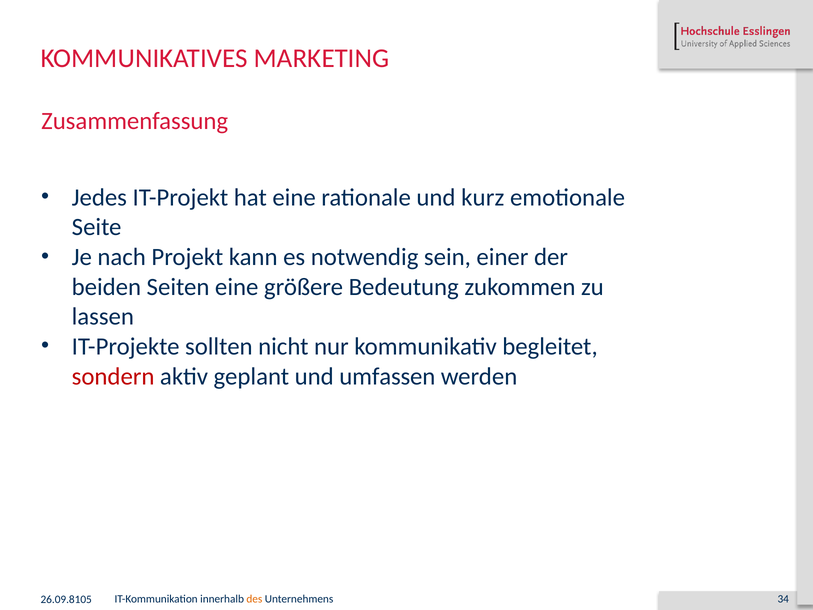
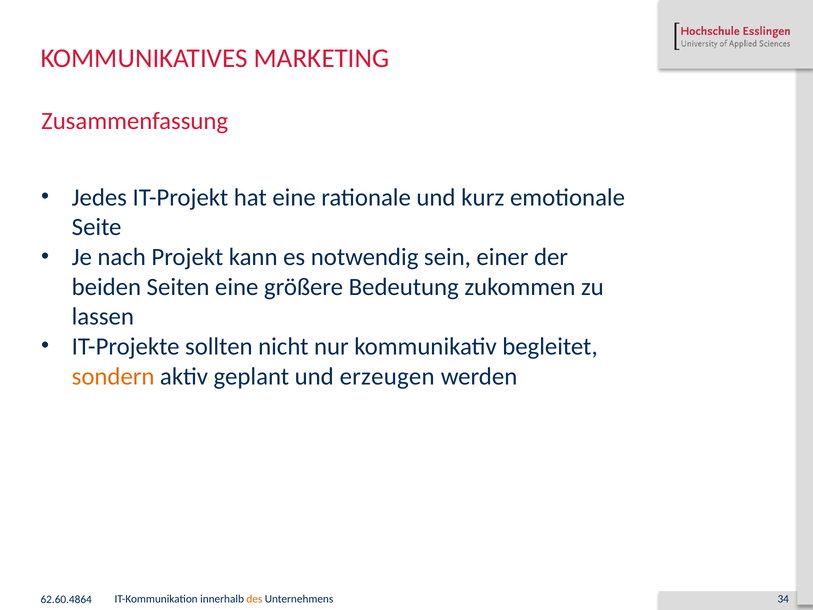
sondern colour: red -> orange
umfassen: umfassen -> erzeugen
26.09.8105: 26.09.8105 -> 62.60.4864
